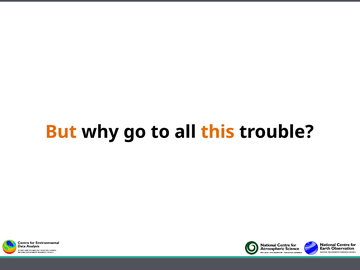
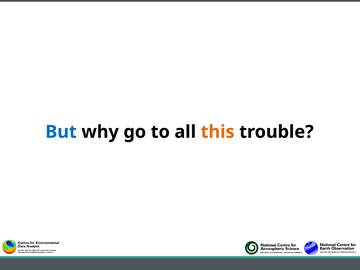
But colour: orange -> blue
